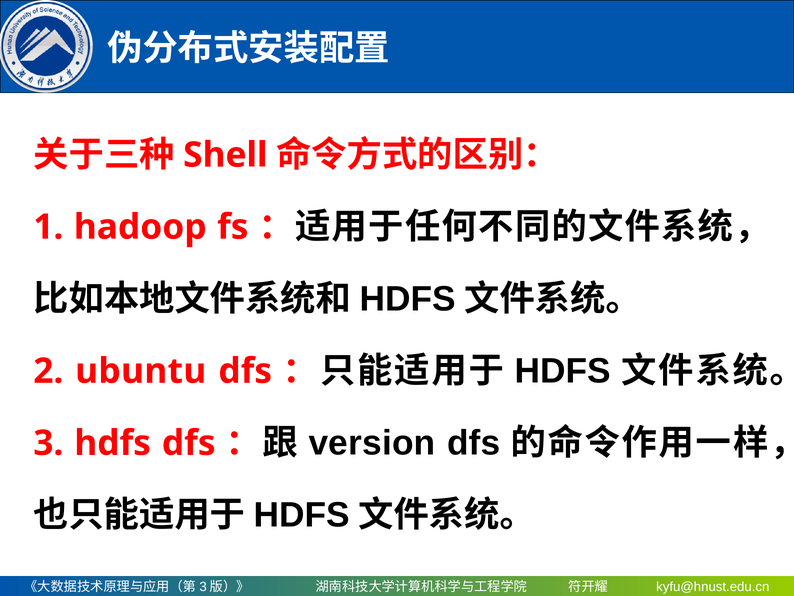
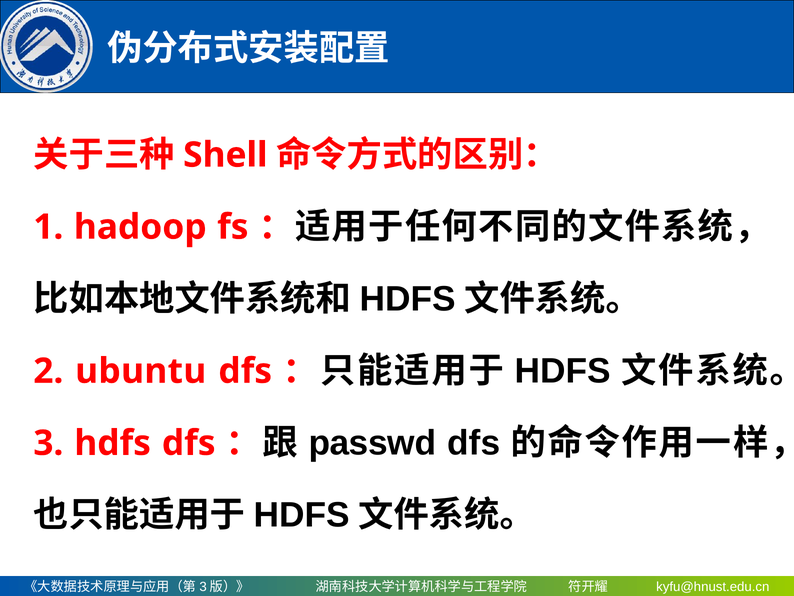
version: version -> passwd
